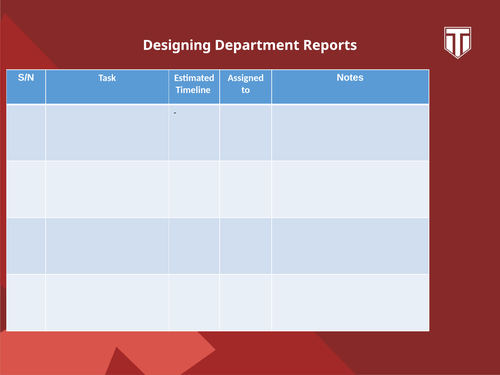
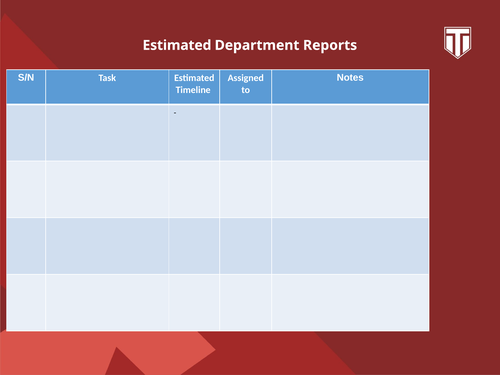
Designing at (177, 45): Designing -> Estimated
